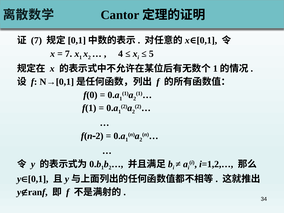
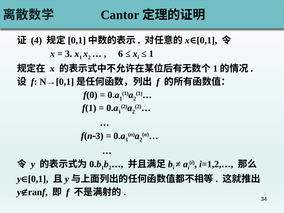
7 at (36, 40): 7 -> 4
7 at (69, 54): 7 -> 3
4: 4 -> 6
5 at (151, 54): 5 -> 1
2 at (99, 136): 2 -> 3
